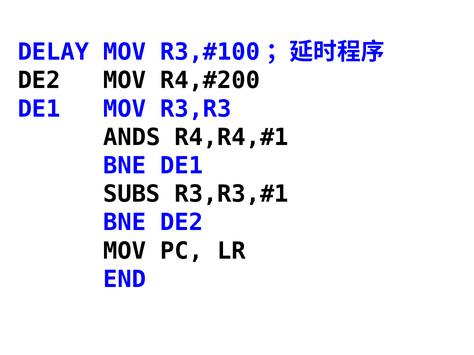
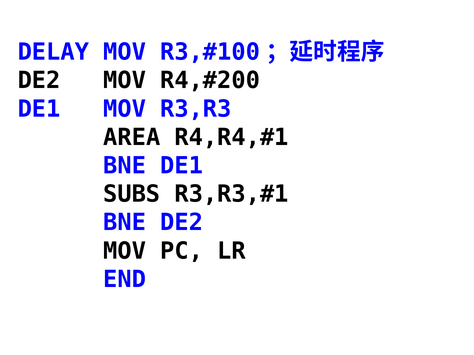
ANDS: ANDS -> AREA
